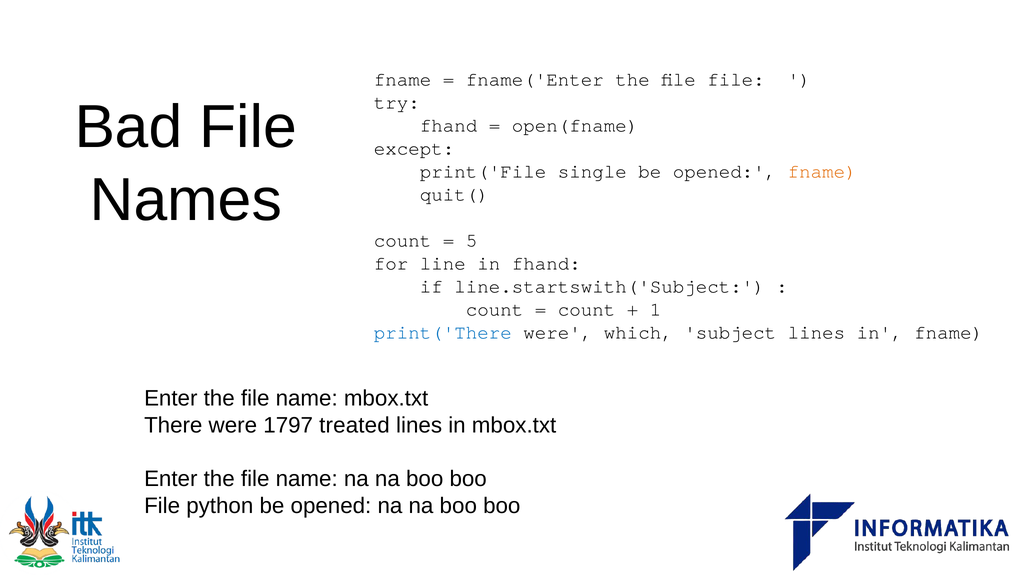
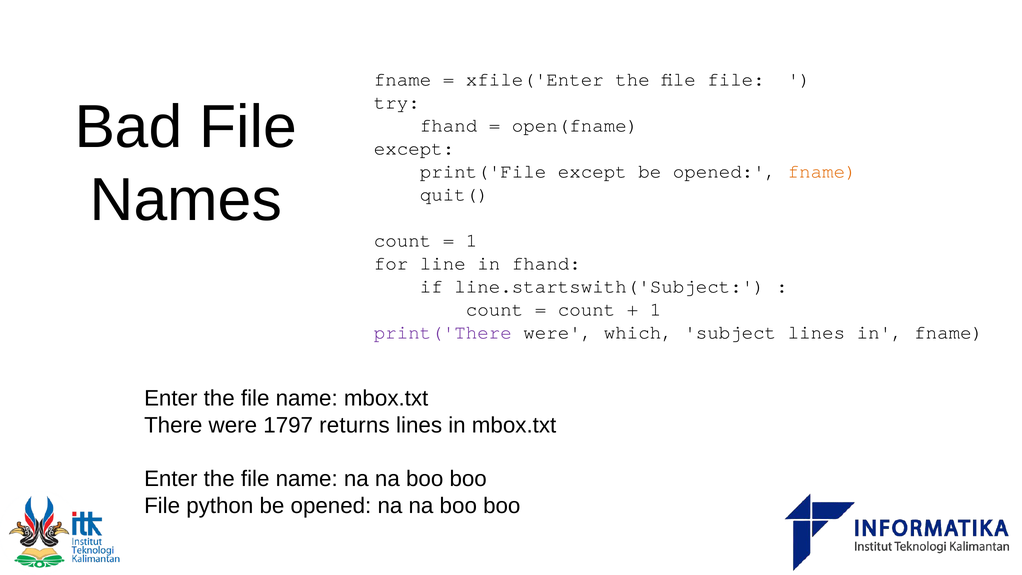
fname('Enter: fname('Enter -> xfile('Enter
print('File single: single -> except
5 at (472, 240): 5 -> 1
print('There colour: blue -> purple
treated: treated -> returns
